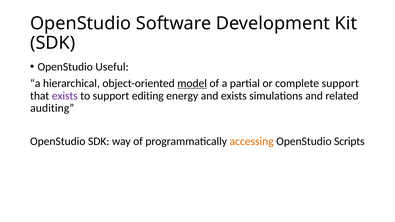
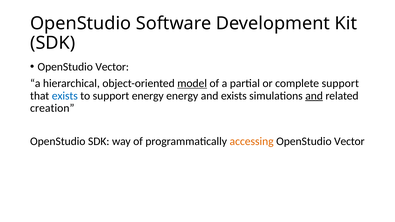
Useful at (112, 67): Useful -> Vector
exists at (65, 96) colour: purple -> blue
support editing: editing -> energy
and at (314, 96) underline: none -> present
auditing: auditing -> creation
Scripts at (349, 141): Scripts -> Vector
